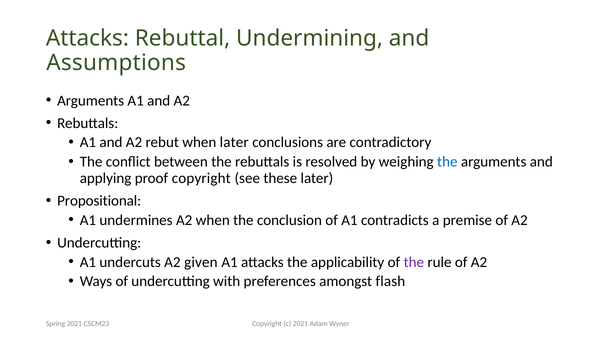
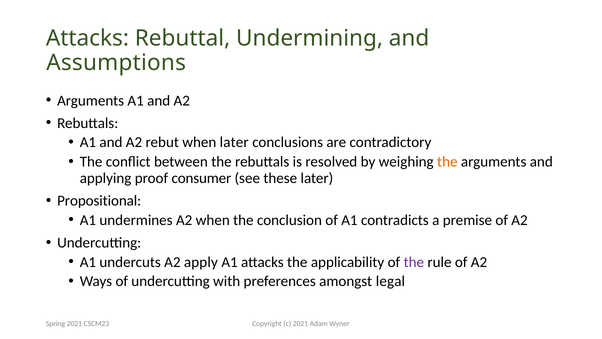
the at (447, 162) colour: blue -> orange
proof copyright: copyright -> consumer
given: given -> apply
flash: flash -> legal
